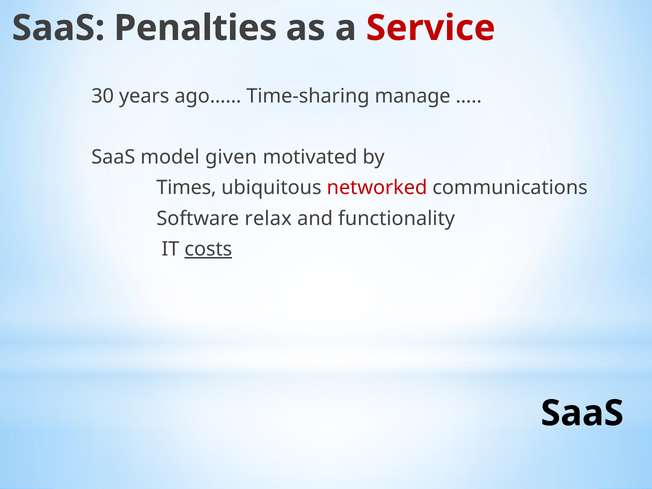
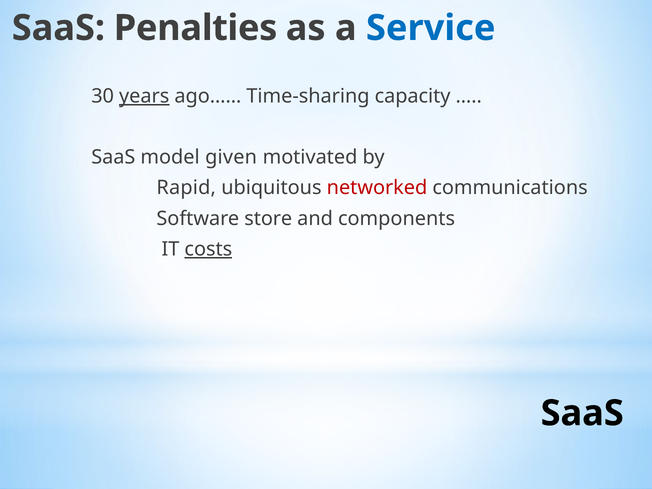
Service colour: red -> blue
years underline: none -> present
manage: manage -> capacity
Times: Times -> Rapid
relax: relax -> store
functionality: functionality -> components
